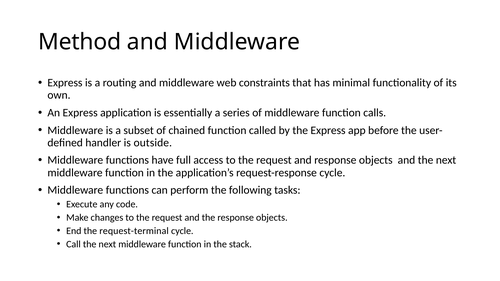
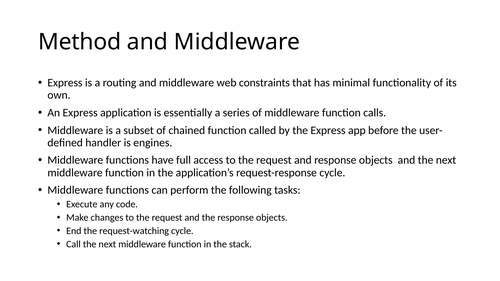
outside: outside -> engines
request-terminal: request-terminal -> request-watching
